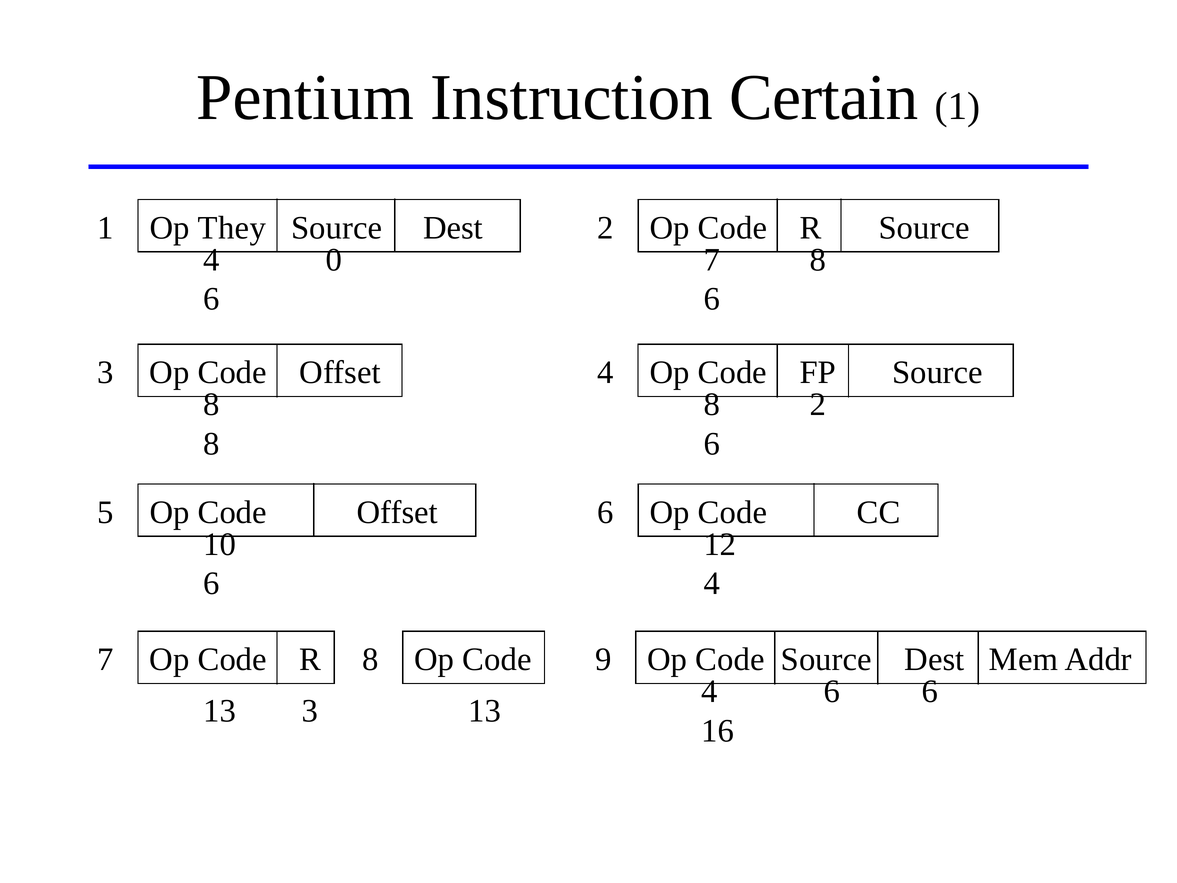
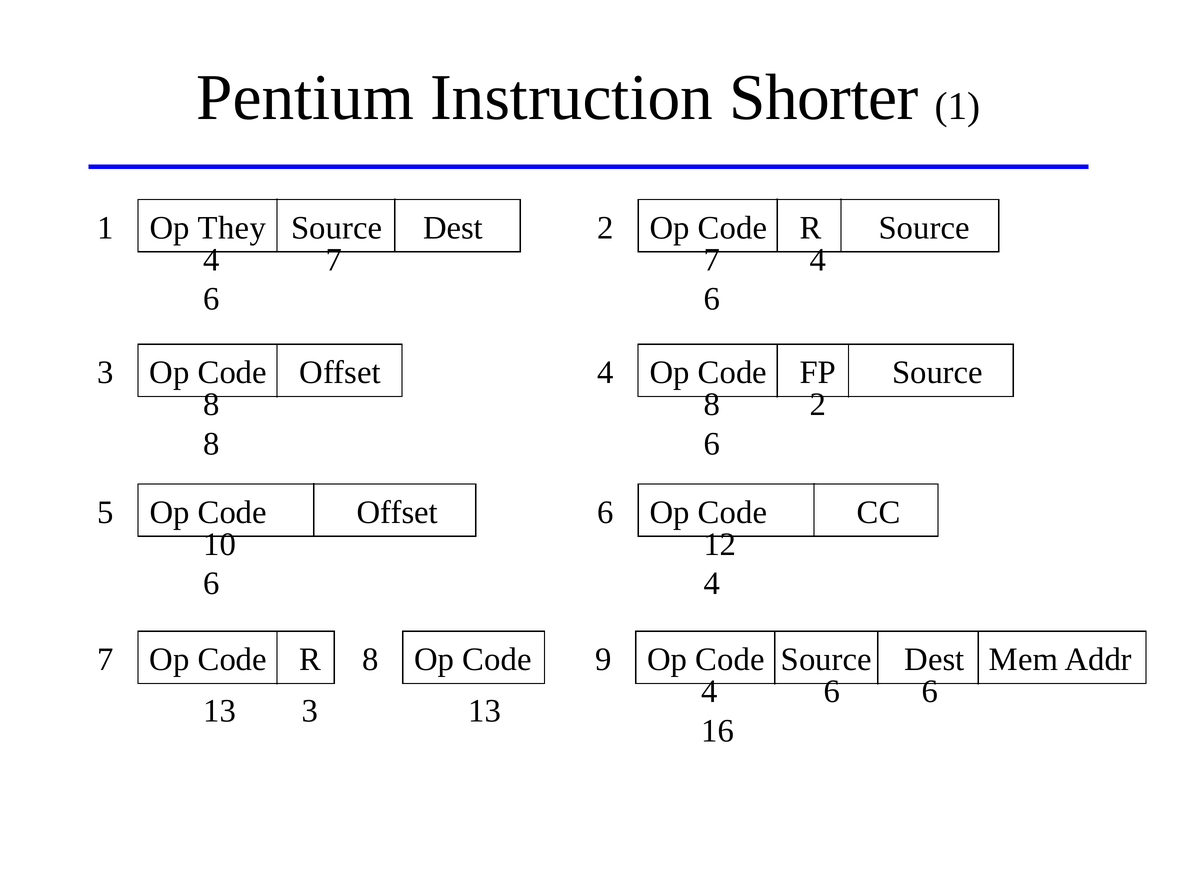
Certain: Certain -> Shorter
4 0: 0 -> 7
7 8: 8 -> 4
